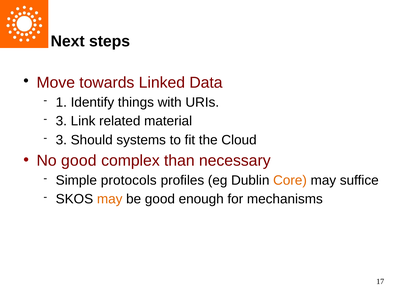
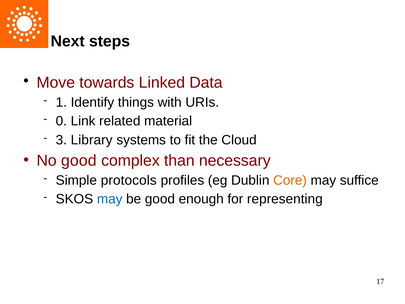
3 at (61, 121): 3 -> 0
Should: Should -> Library
may at (110, 199) colour: orange -> blue
mechanisms: mechanisms -> representing
